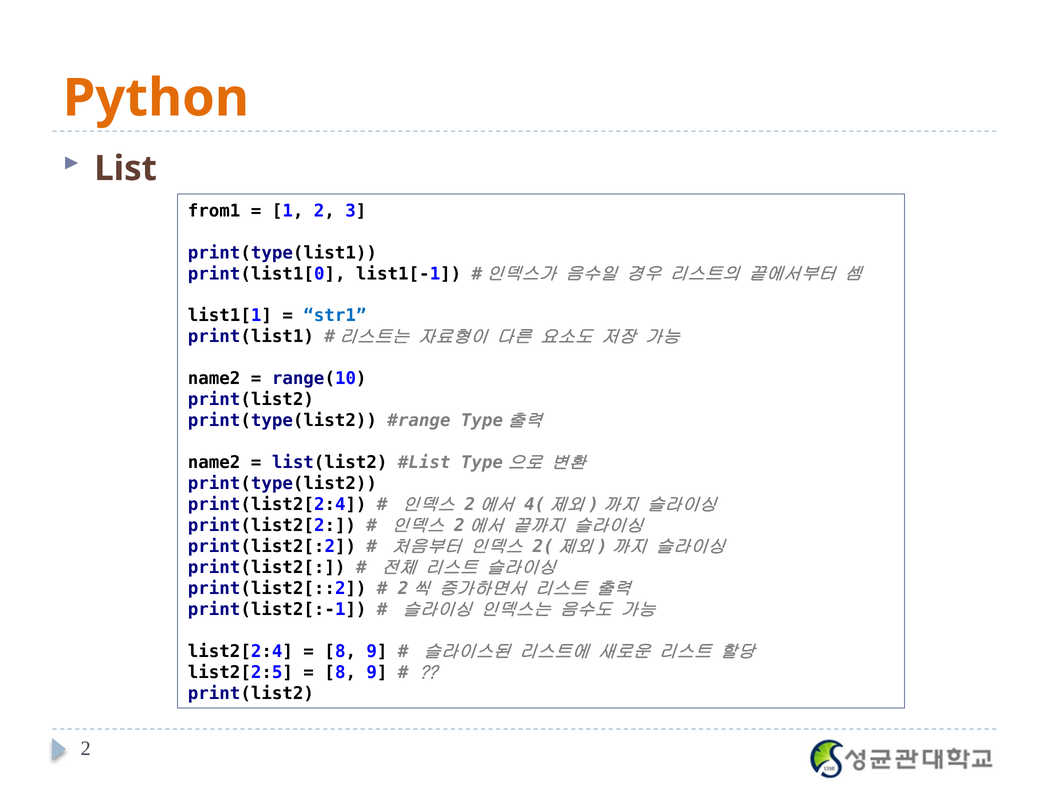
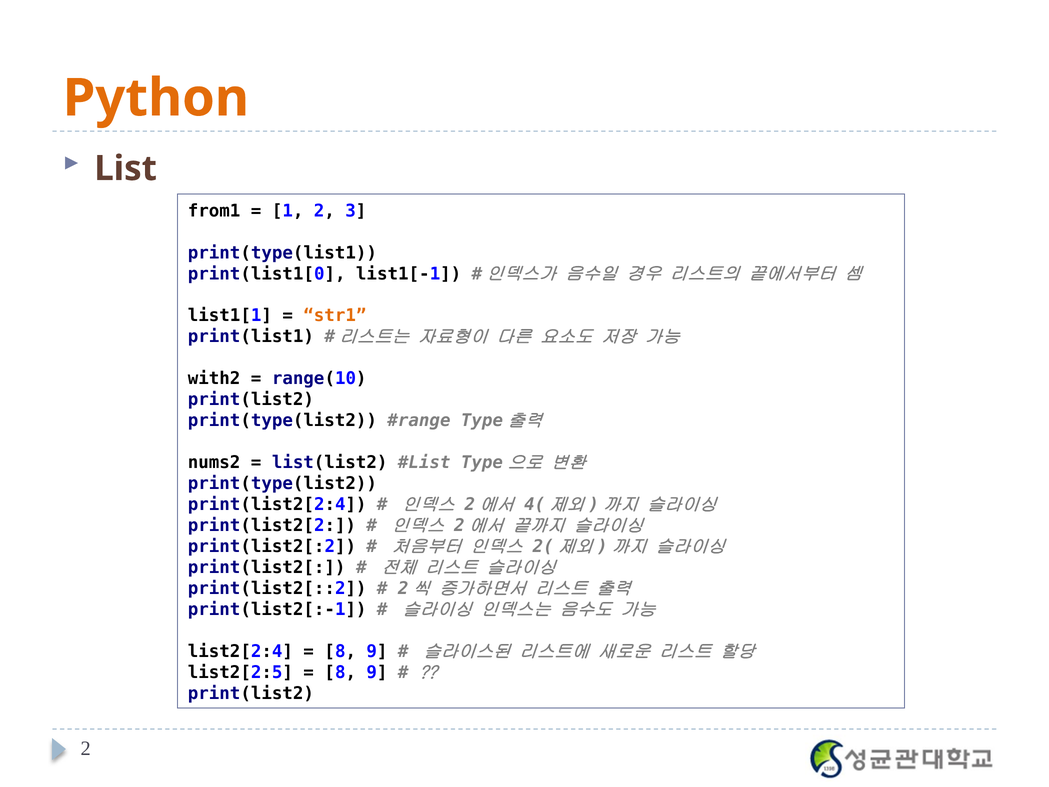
str1 colour: blue -> orange
name2 at (214, 379): name2 -> with2
name2 at (214, 462): name2 -> nums2
